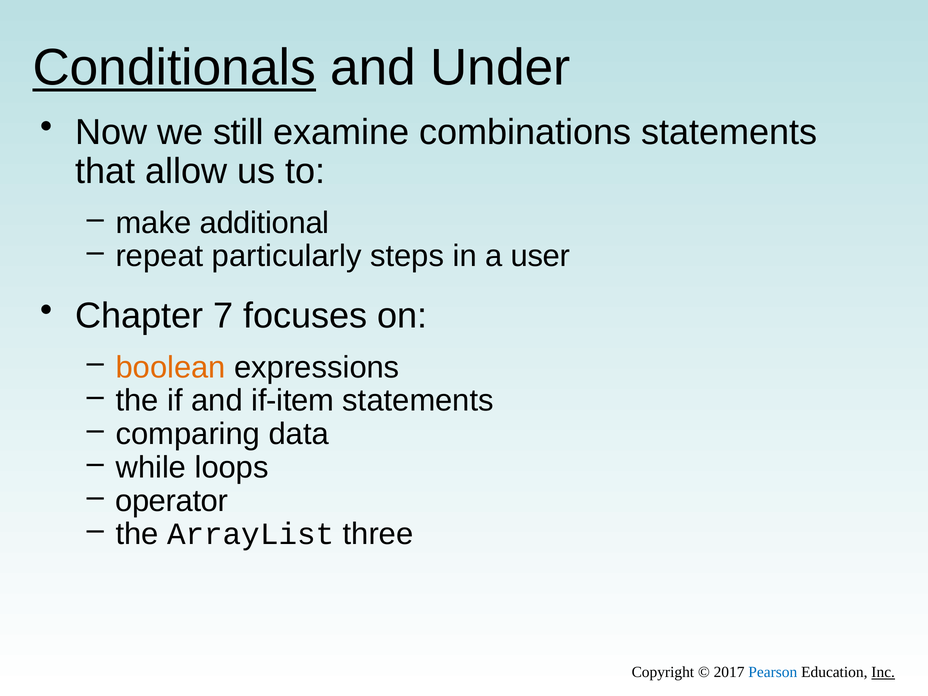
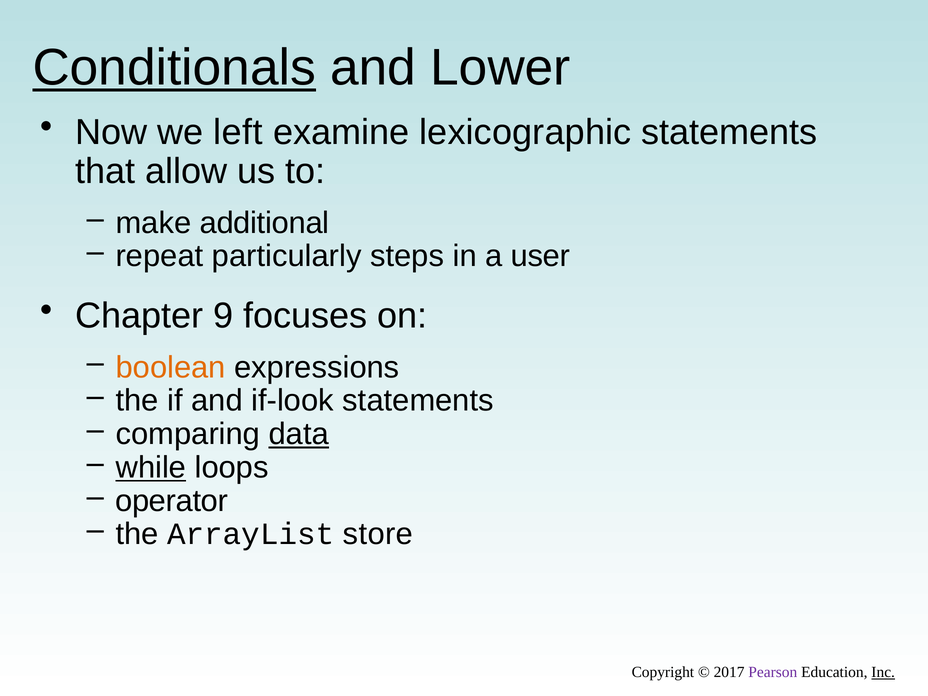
Under: Under -> Lower
still: still -> left
combinations: combinations -> lexicographic
7: 7 -> 9
if-item: if-item -> if-look
data underline: none -> present
while underline: none -> present
three: three -> store
Pearson colour: blue -> purple
